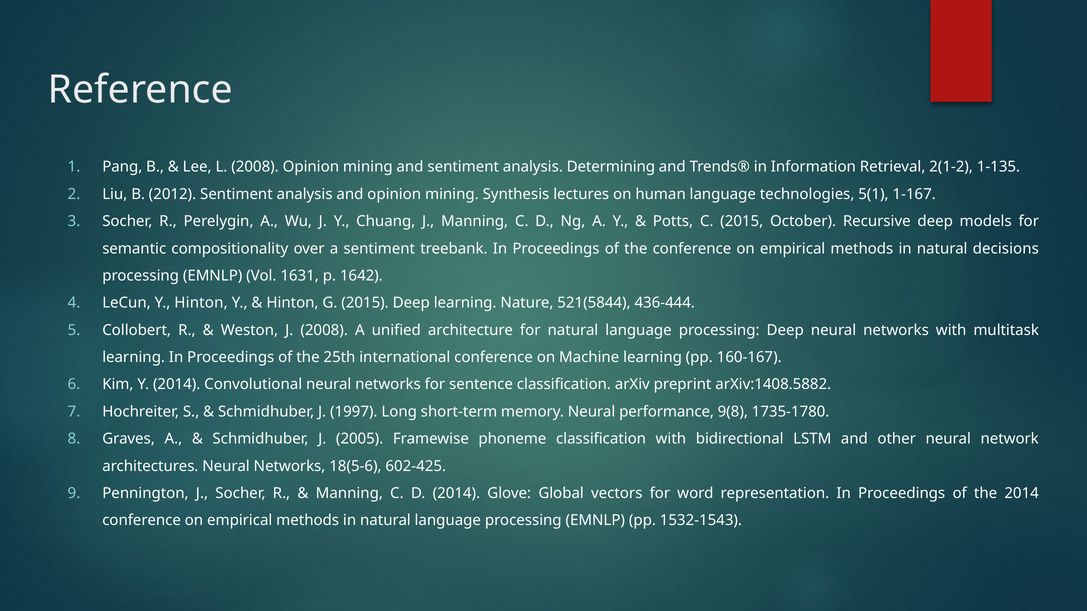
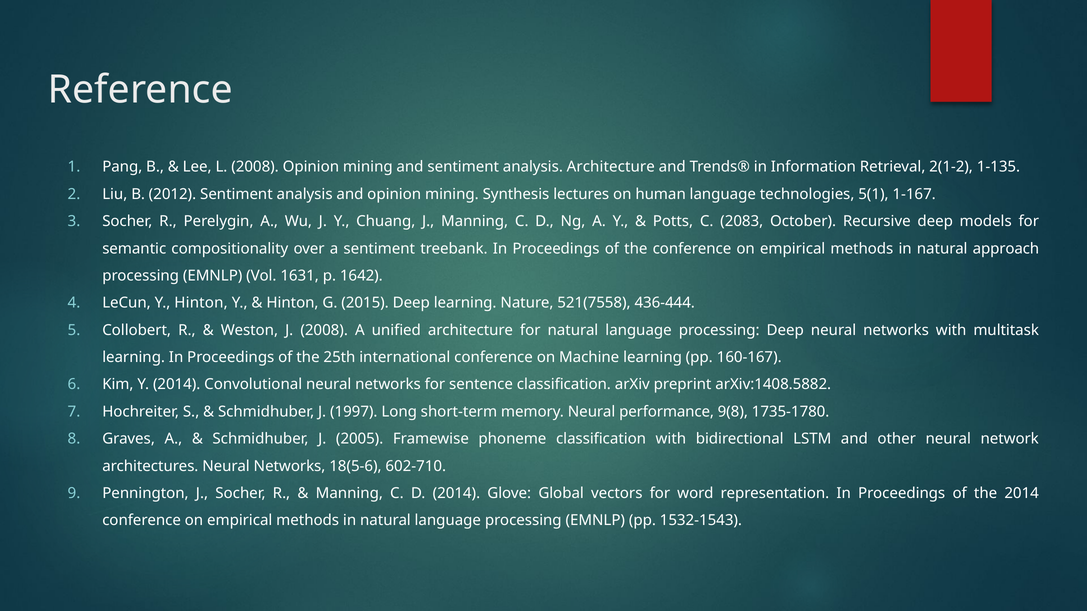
analysis Determining: Determining -> Architecture
C 2015: 2015 -> 2083
decisions: decisions -> approach
521(5844: 521(5844 -> 521(7558
602-425: 602-425 -> 602-710
